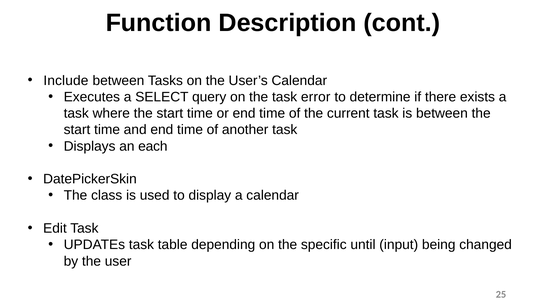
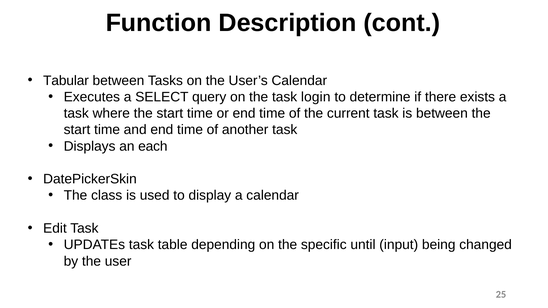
Include: Include -> Tabular
error: error -> login
